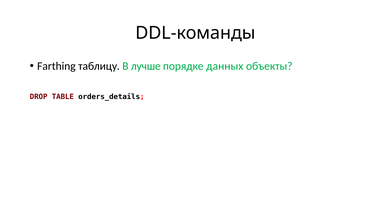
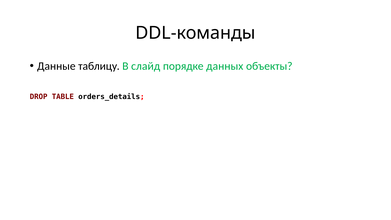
Farthing: Farthing -> Данные
лучше: лучше -> слайд
